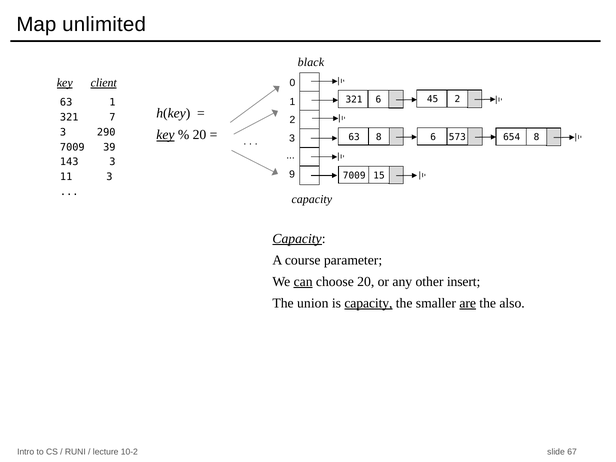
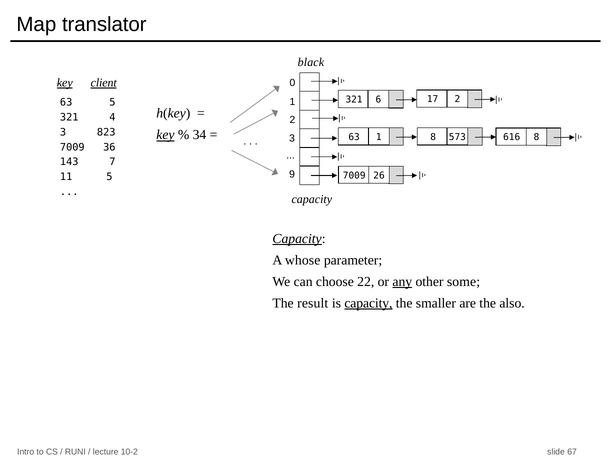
unlimited: unlimited -> translator
45: 45 -> 17
63 1: 1 -> 5
7: 7 -> 4
290: 290 -> 823
20 at (199, 135): 20 -> 34
63 8: 8 -> 1
3 6: 6 -> 8
654: 654 -> 616
39: 39 -> 36
143 3: 3 -> 7
15: 15 -> 26
11 3: 3 -> 5
course: course -> whose
can underline: present -> none
choose 20: 20 -> 22
any underline: none -> present
insert: insert -> some
union: union -> result
are underline: present -> none
